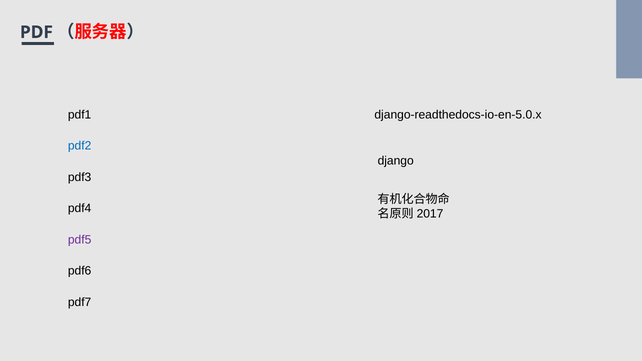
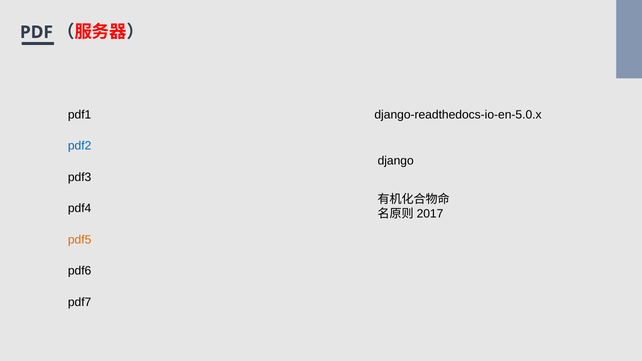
pdf5 colour: purple -> orange
